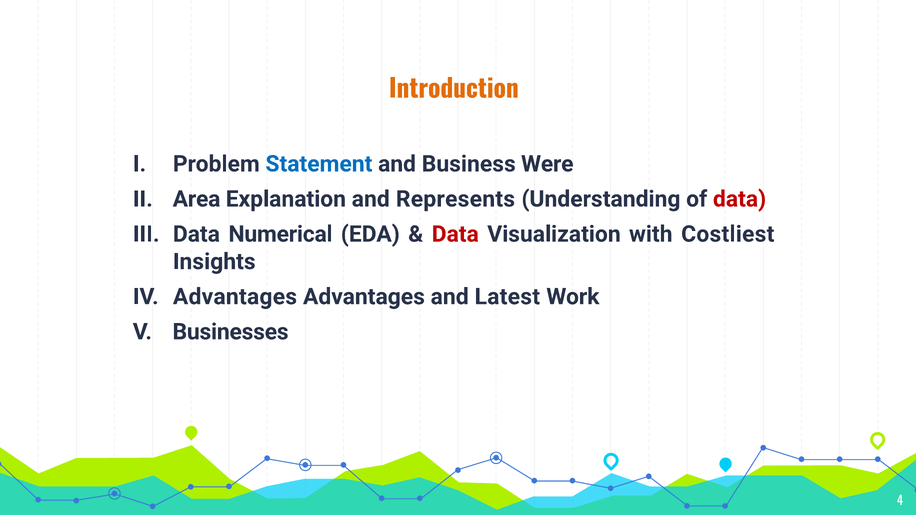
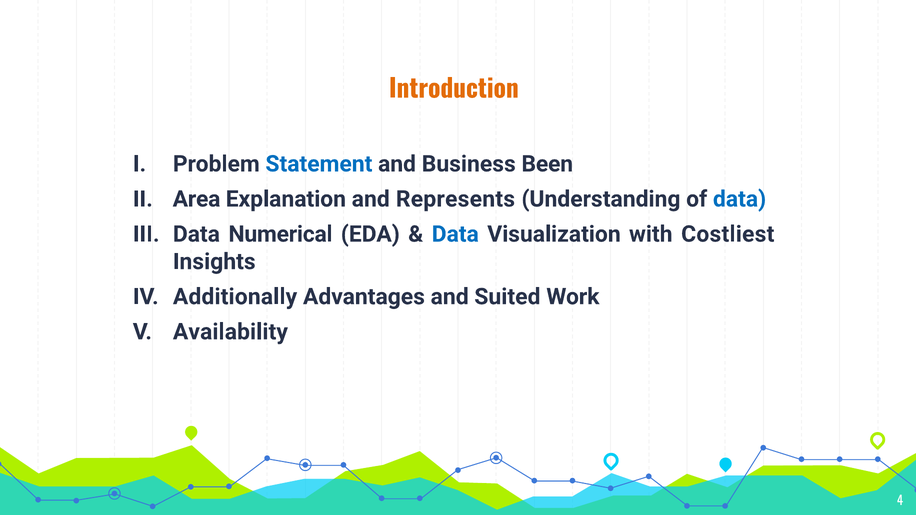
Were: Were -> Been
data at (740, 199) colour: red -> blue
Data at (455, 234) colour: red -> blue
Advantages at (235, 297): Advantages -> Additionally
Latest: Latest -> Suited
Businesses: Businesses -> Availability
